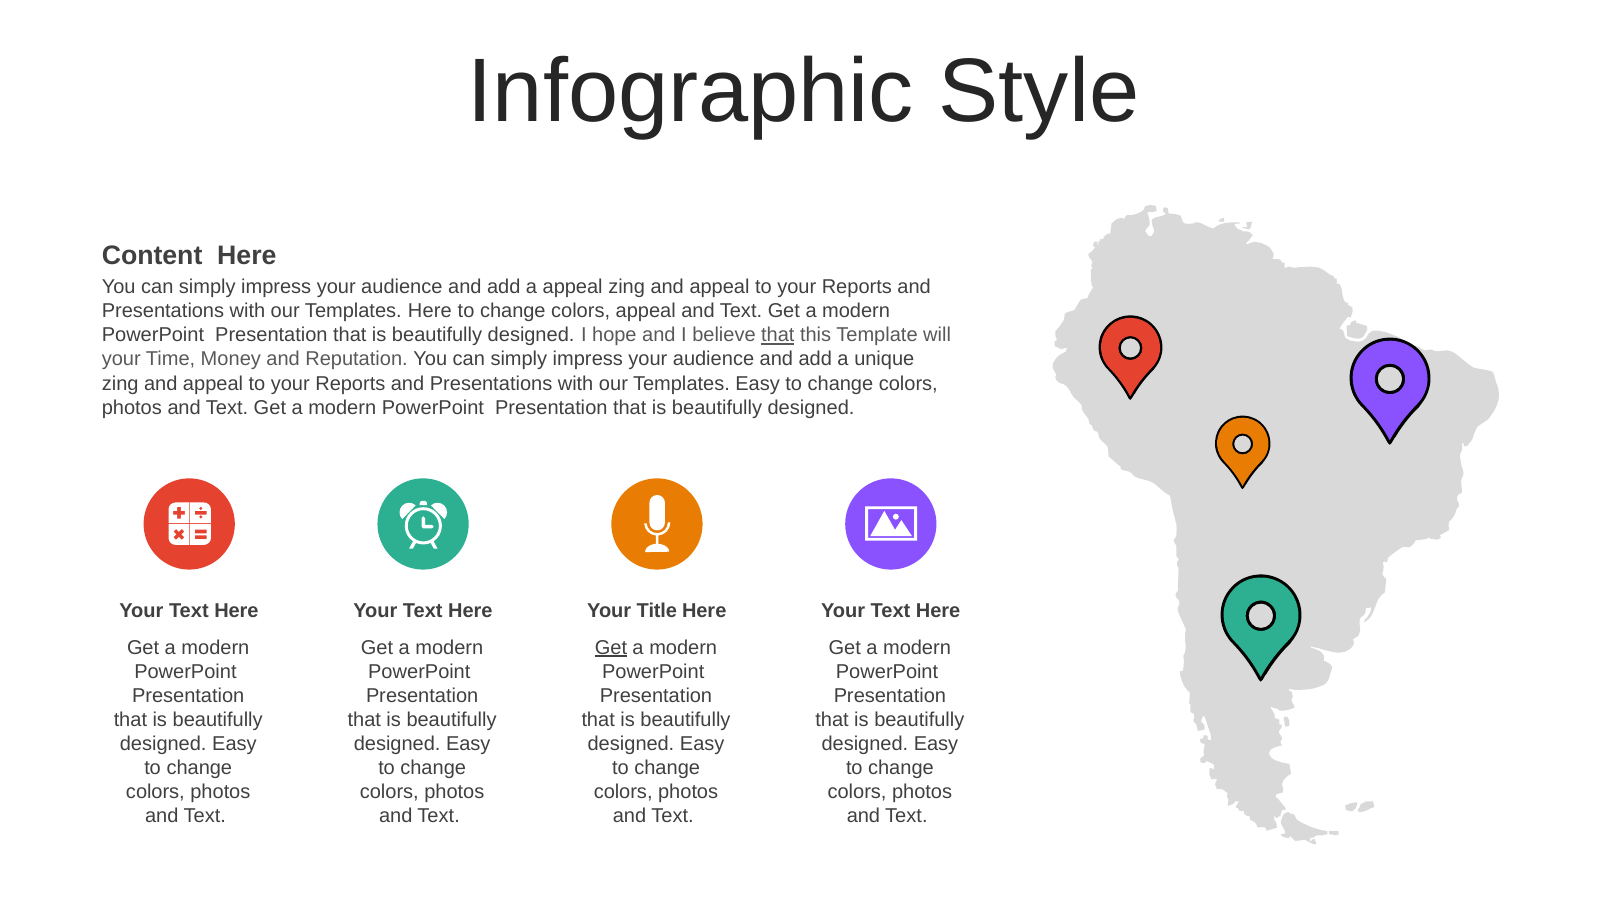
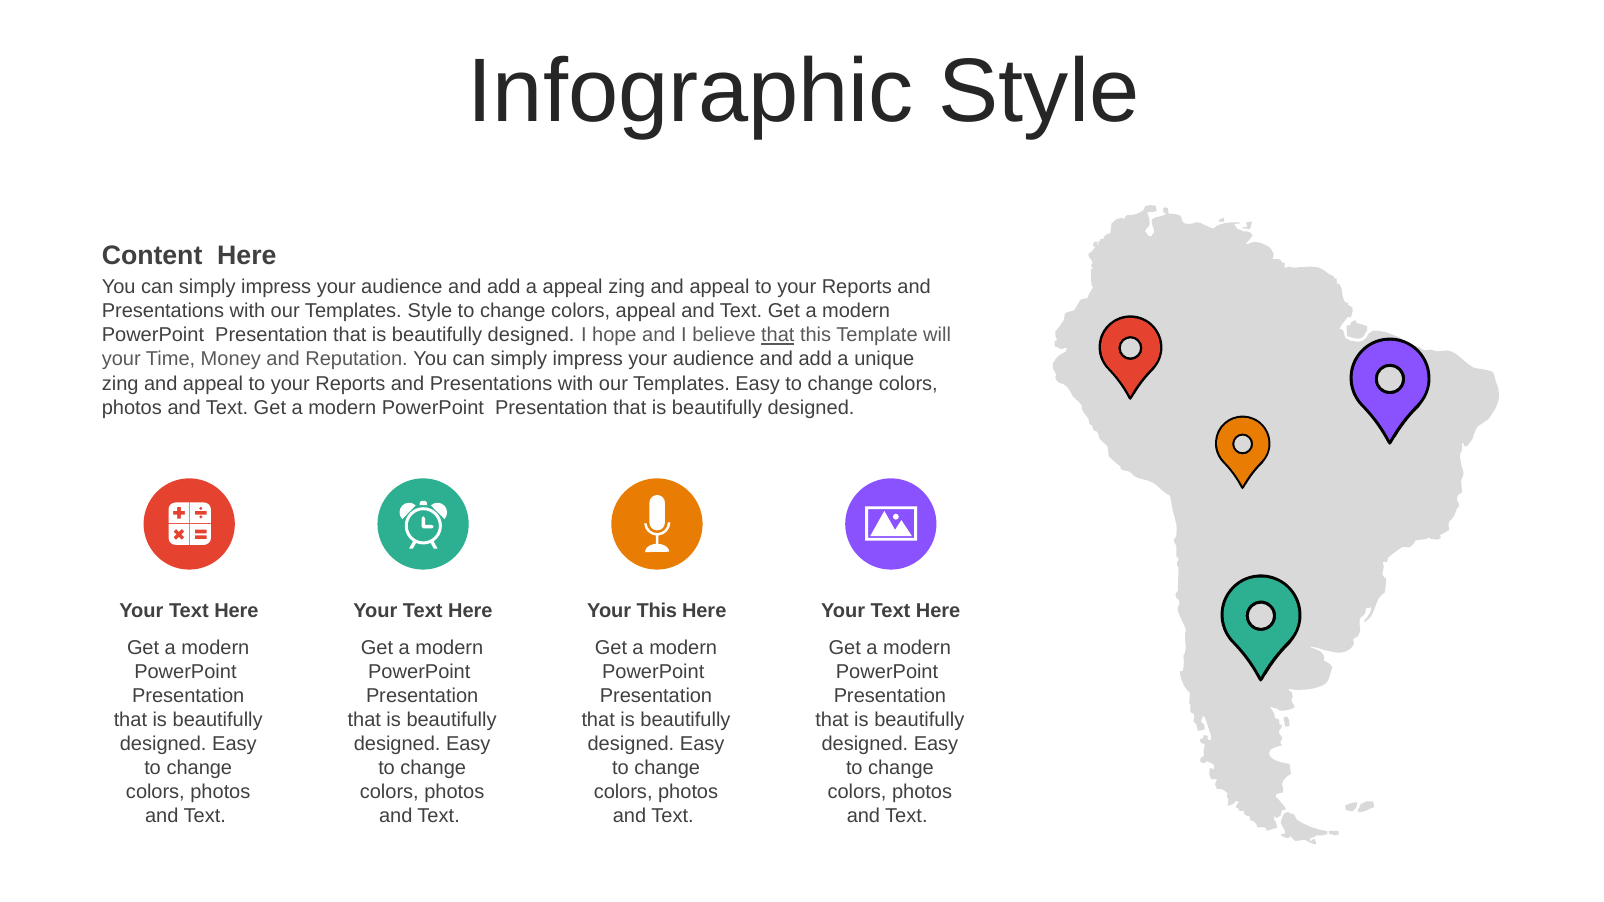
Templates Here: Here -> Style
Your Title: Title -> This
Get at (611, 648) underline: present -> none
